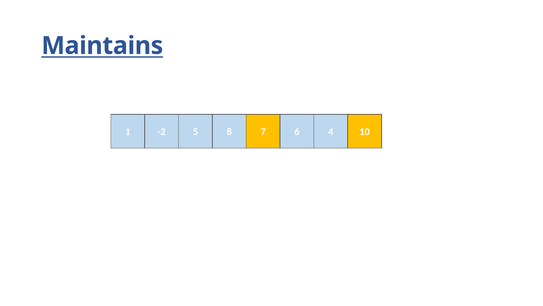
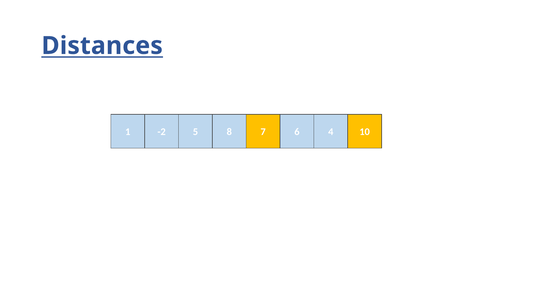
Maintains: Maintains -> Distances
